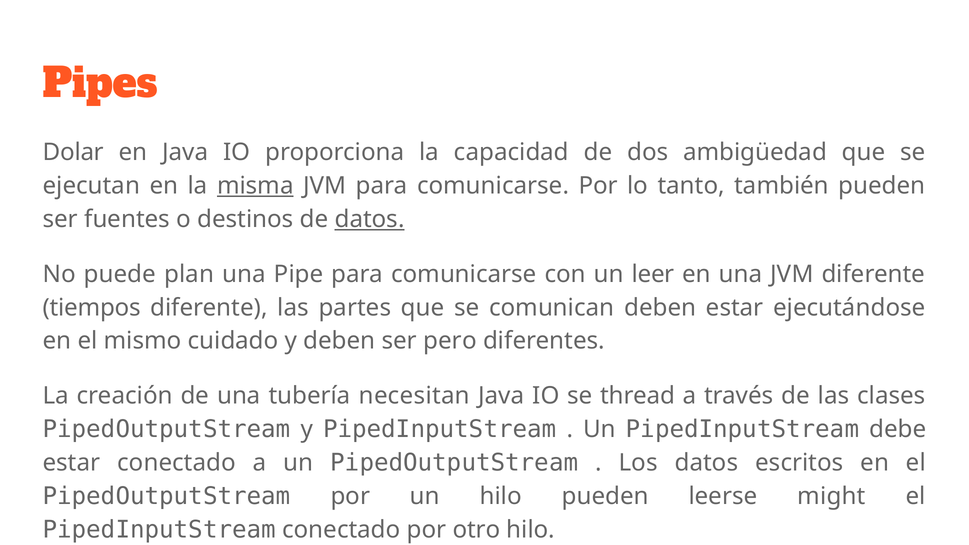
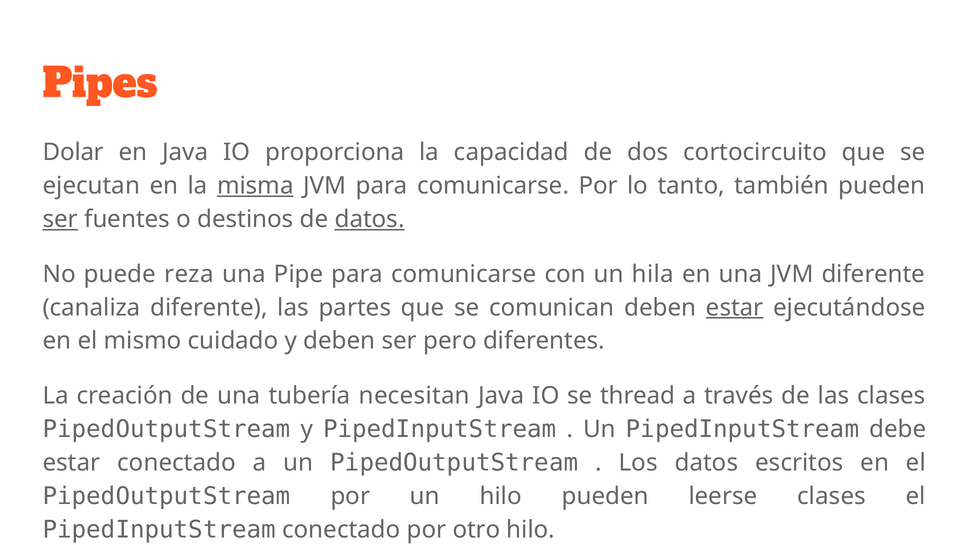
ambigüedad: ambigüedad -> cortocircuito
ser at (60, 219) underline: none -> present
plan: plan -> reza
leer: leer -> hila
tiempos: tiempos -> canaliza
estar at (735, 308) underline: none -> present
leerse might: might -> clases
